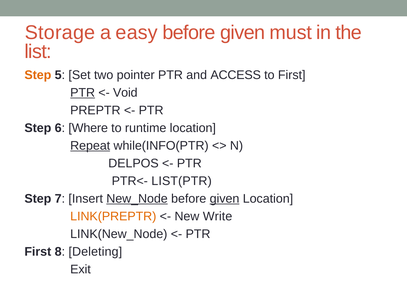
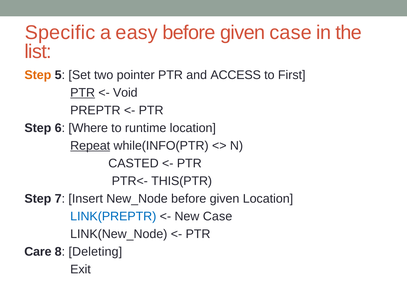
Storage: Storage -> Specific
given must: must -> case
DELPOS: DELPOS -> CASTED
LIST(PTR: LIST(PTR -> THIS(PTR
New_Node underline: present -> none
given at (225, 198) underline: present -> none
LINK(PREPTR colour: orange -> blue
New Write: Write -> Case
First at (38, 251): First -> Care
